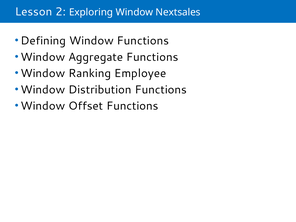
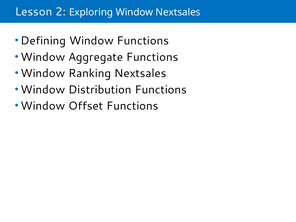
Ranking Employee: Employee -> Nextsales
